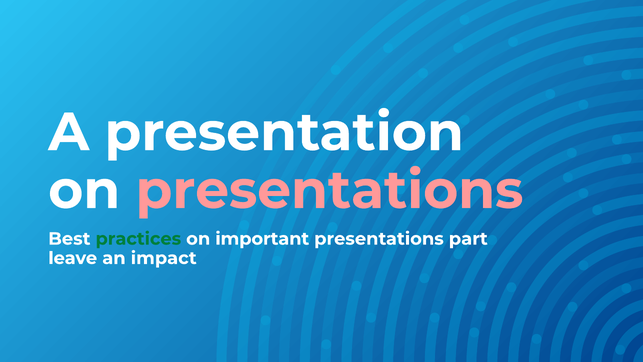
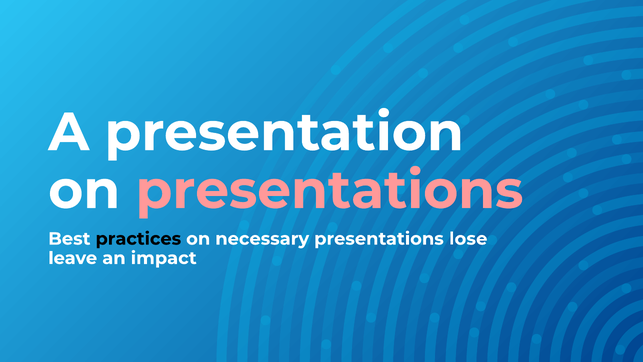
practices colour: green -> black
important: important -> necessary
part: part -> lose
